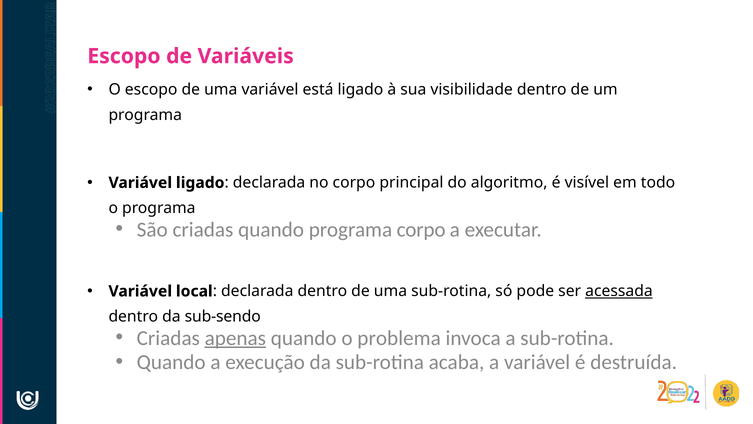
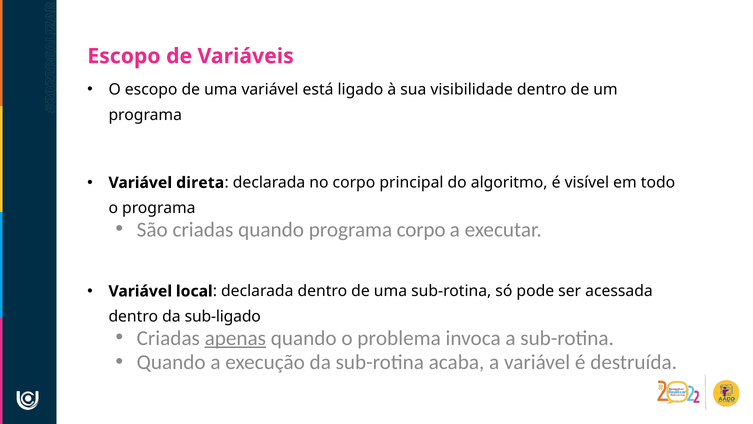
ligado at (200, 183): ligado -> direta
acessada underline: present -> none
sub-sendo: sub-sendo -> sub-ligado
